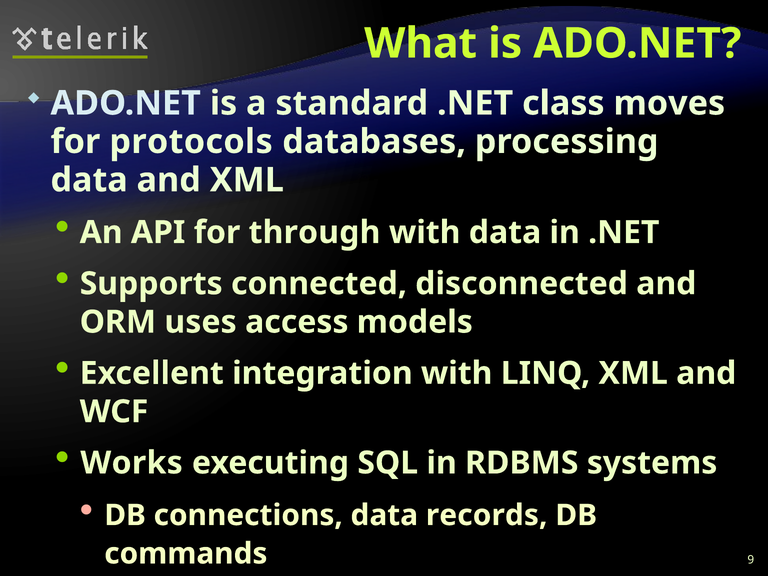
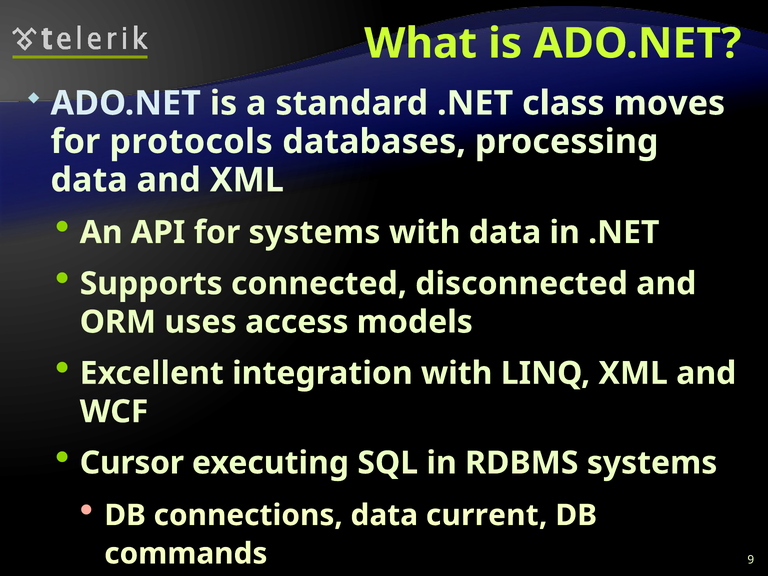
for through: through -> systems
Works: Works -> Cursor
records: records -> current
